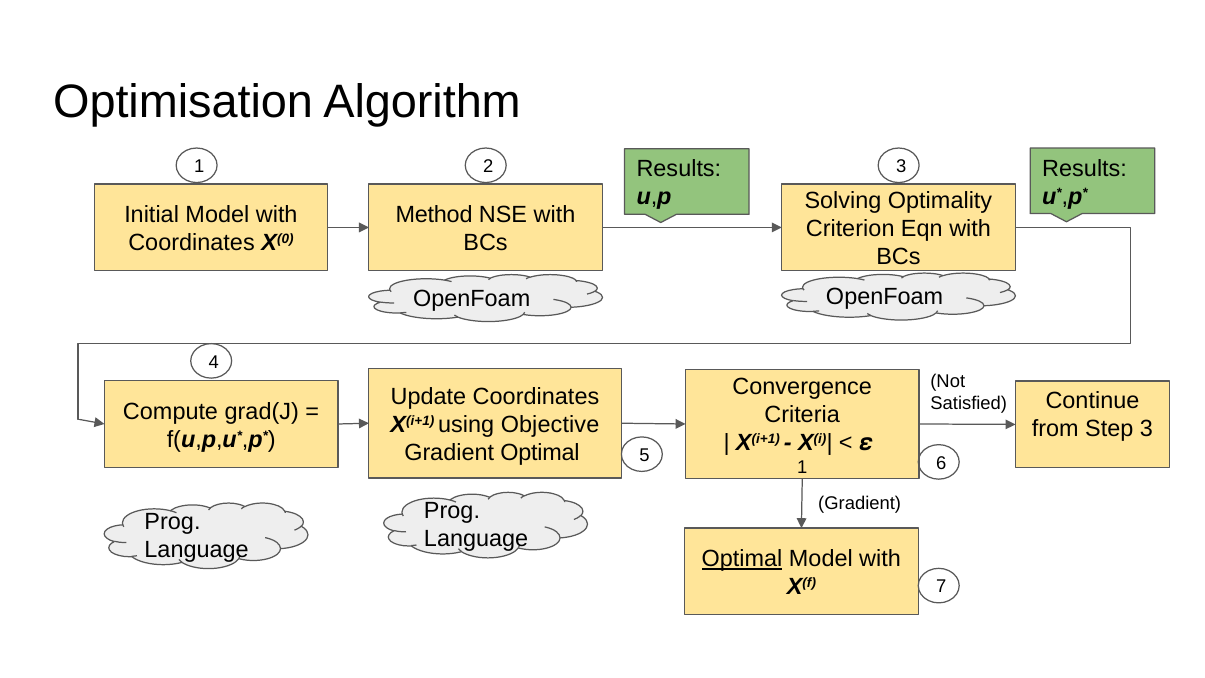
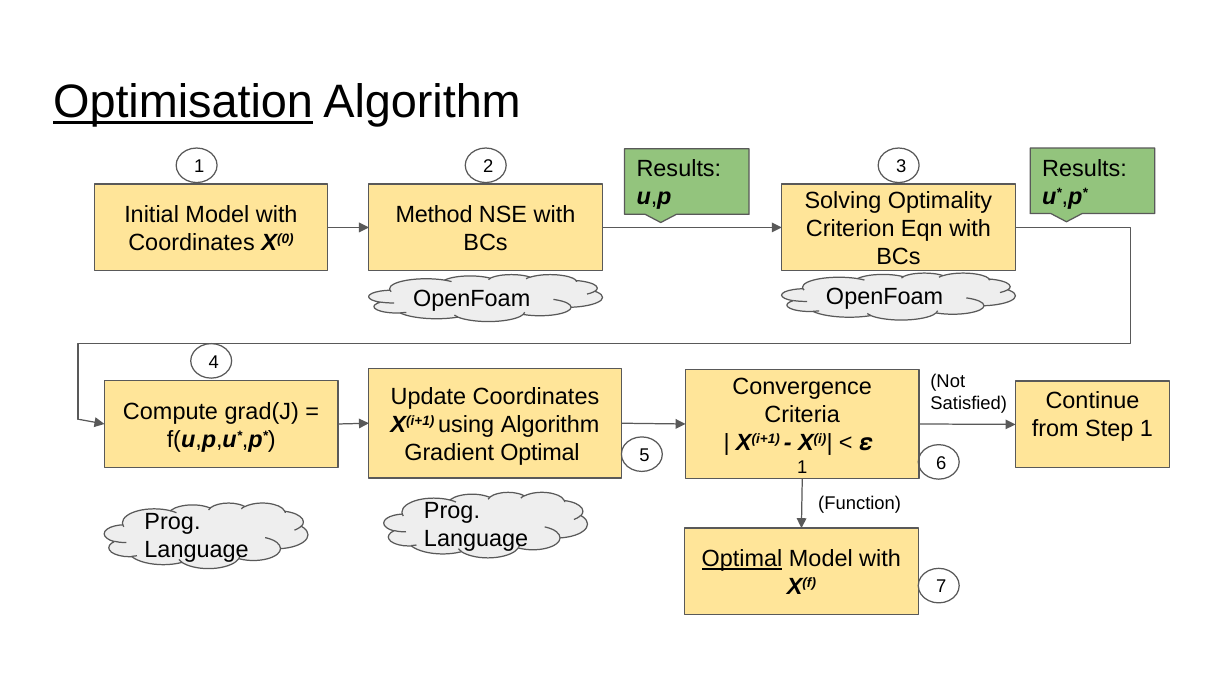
Optimisation underline: none -> present
using Objective: Objective -> Algorithm
Step 3: 3 -> 1
Gradient at (860, 503): Gradient -> Function
